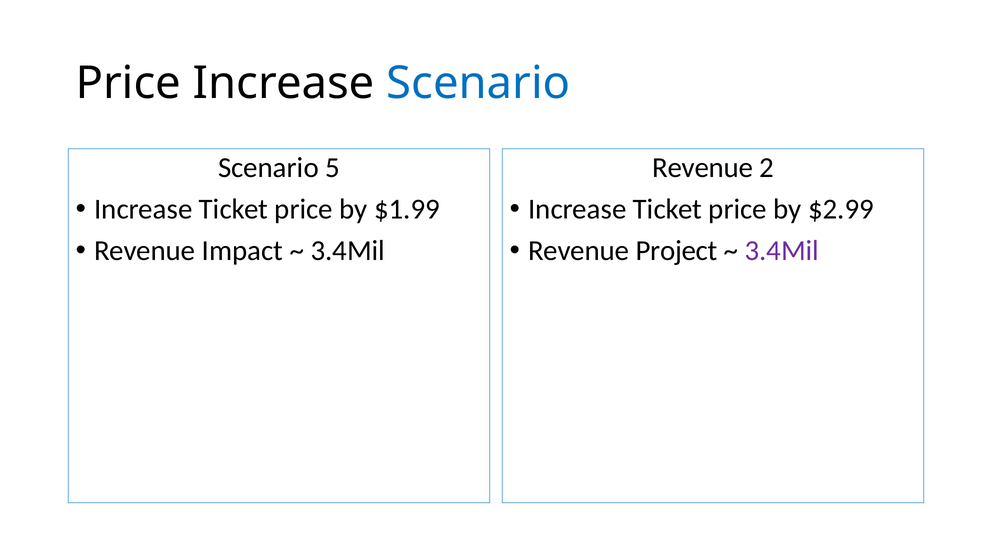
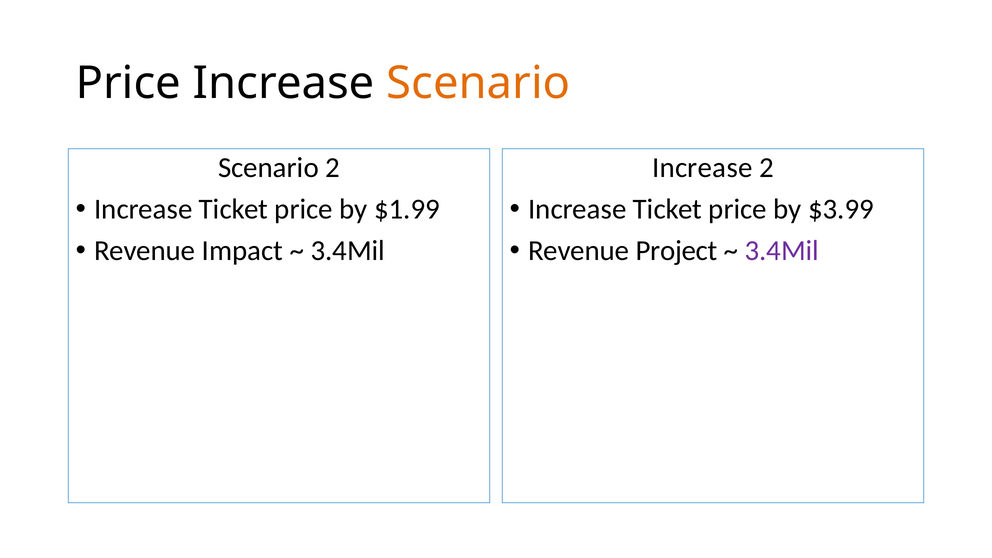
Scenario at (478, 83) colour: blue -> orange
Scenario 5: 5 -> 2
Revenue at (703, 168): Revenue -> Increase
$2.99: $2.99 -> $3.99
